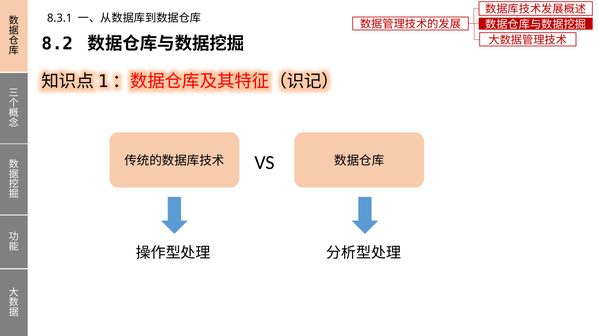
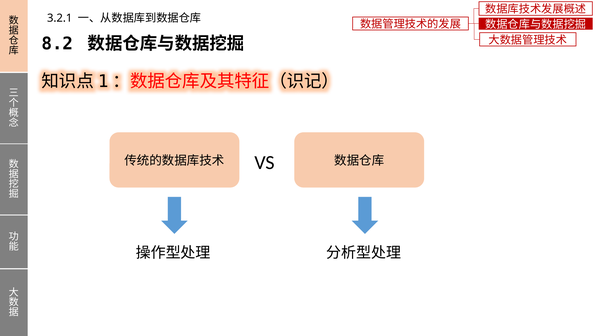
8.3.1: 8.3.1 -> 3.2.1
